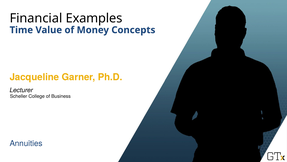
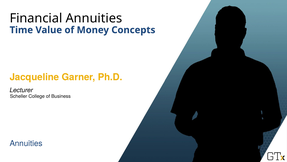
Financial Examples: Examples -> Annuities
